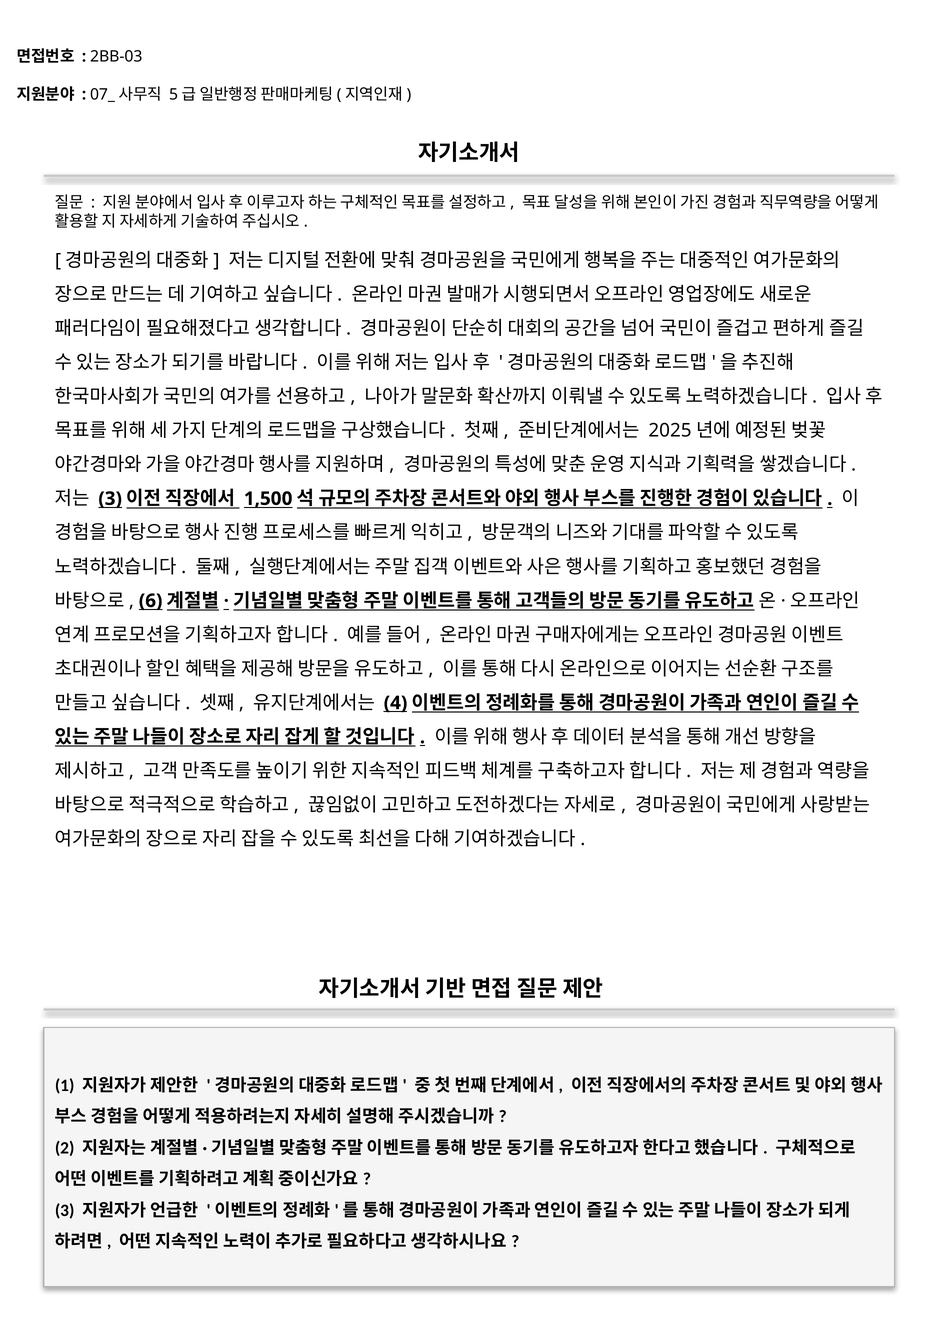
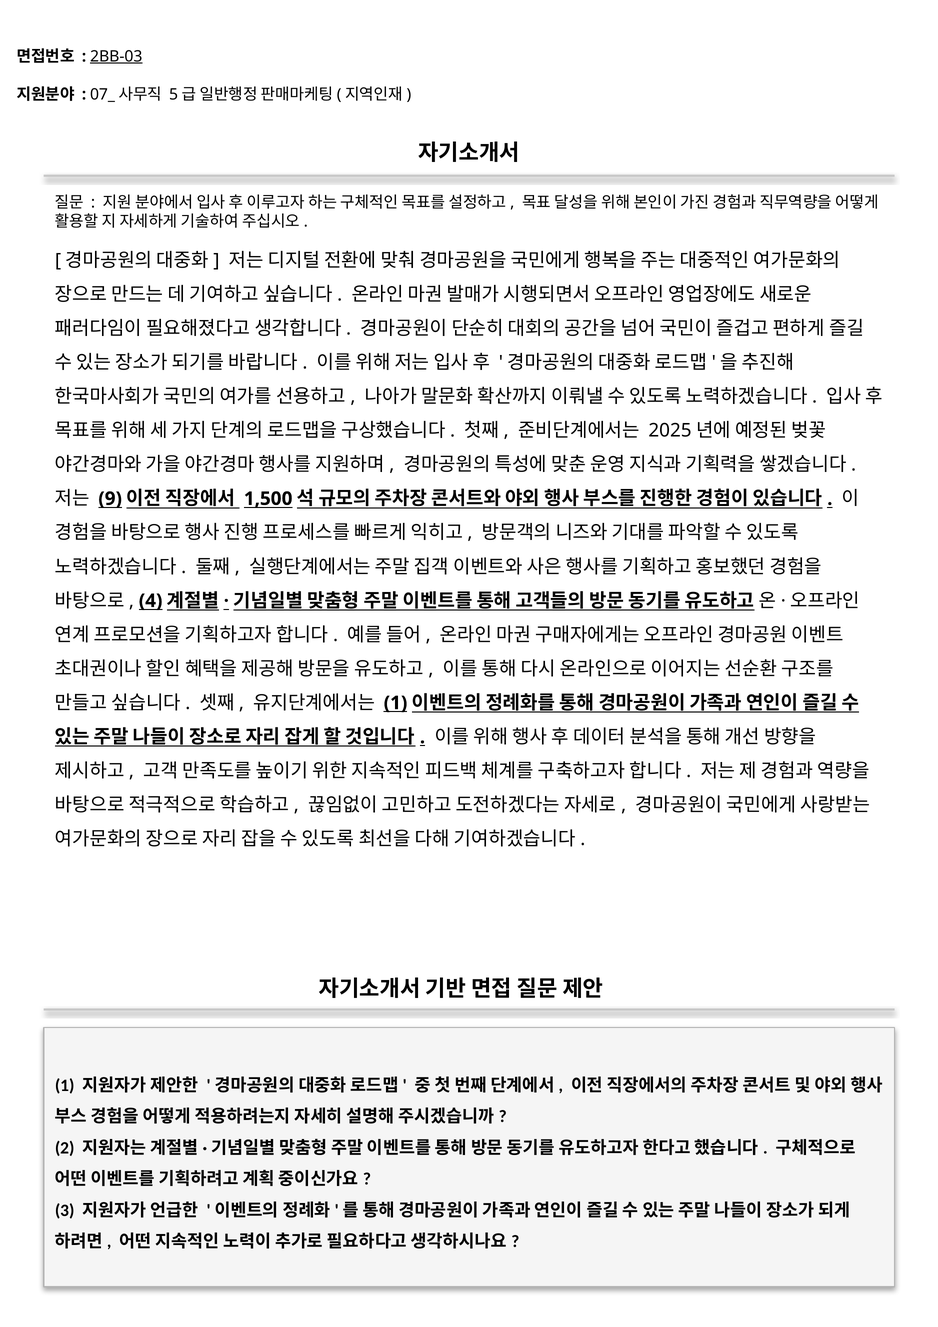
2BB-03 underline: none -> present
3 at (110, 499): 3 -> 9
6: 6 -> 4
4 at (396, 703): 4 -> 1
